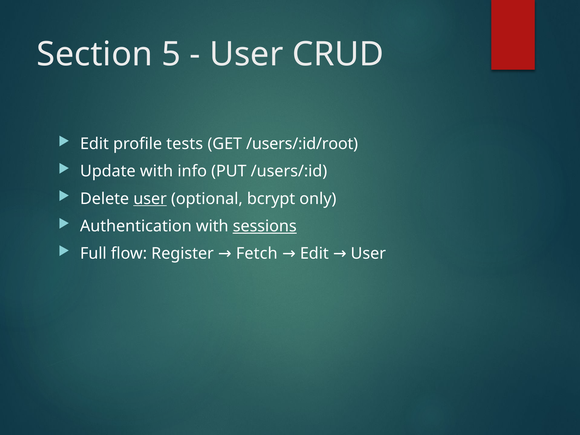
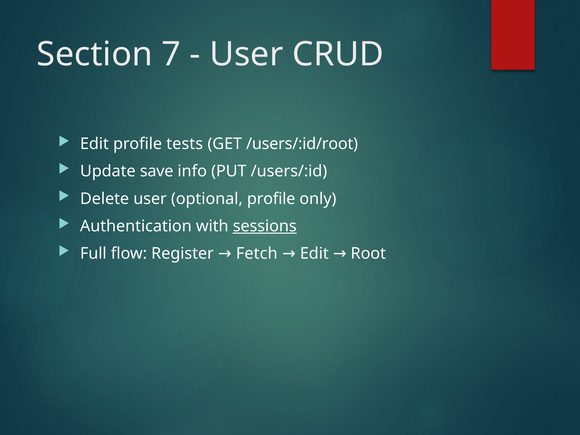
5: 5 -> 7
Update with: with -> save
user at (150, 199) underline: present -> none
optional bcrypt: bcrypt -> profile
Edit User: User -> Root
